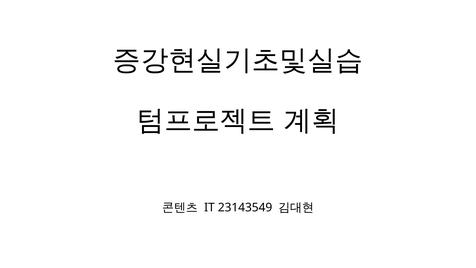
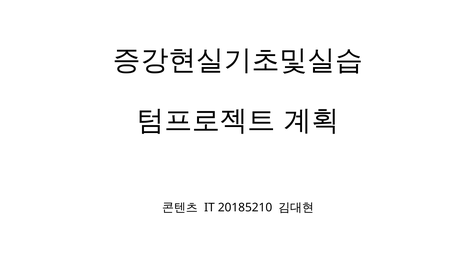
23143549: 23143549 -> 20185210
